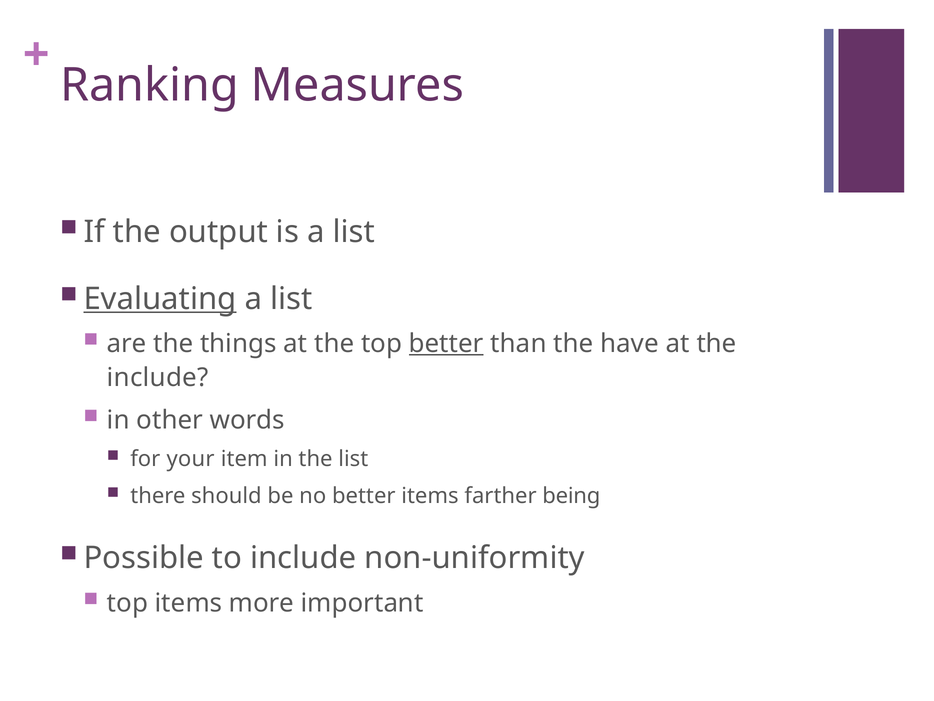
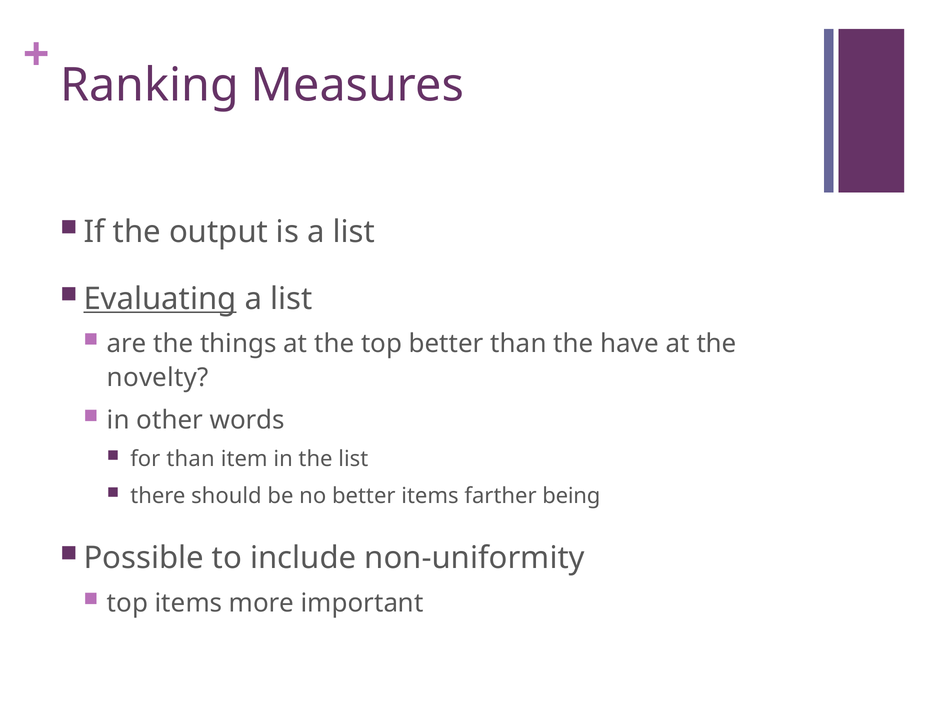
better at (446, 343) underline: present -> none
include at (158, 378): include -> novelty
for your: your -> than
